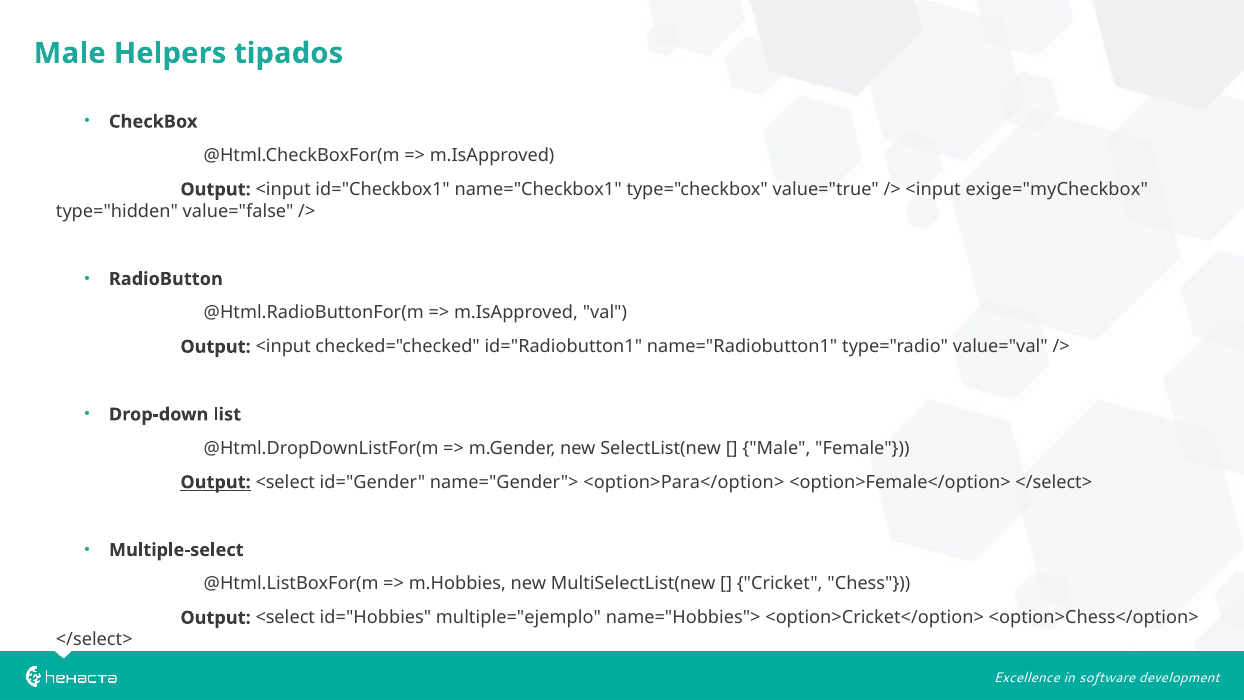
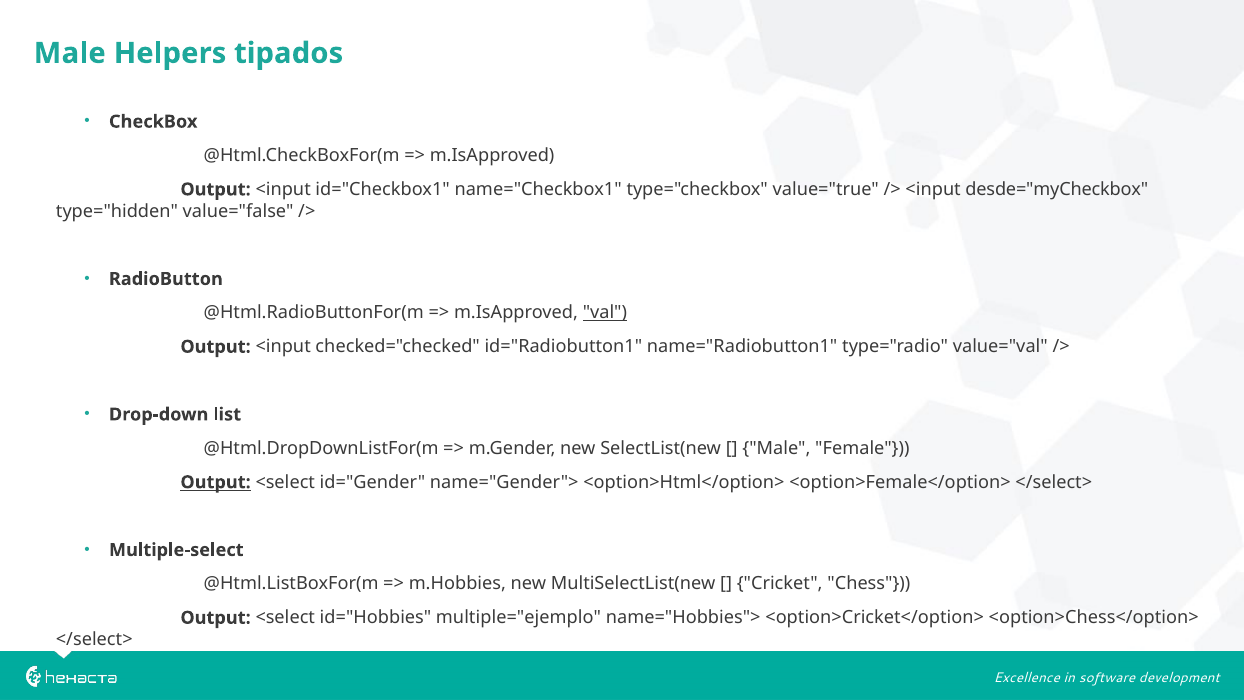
exige="myCheckbox: exige="myCheckbox -> desde="myCheckbox
val underline: none -> present
<option>Para</option>: <option>Para</option> -> <option>Html</option>
